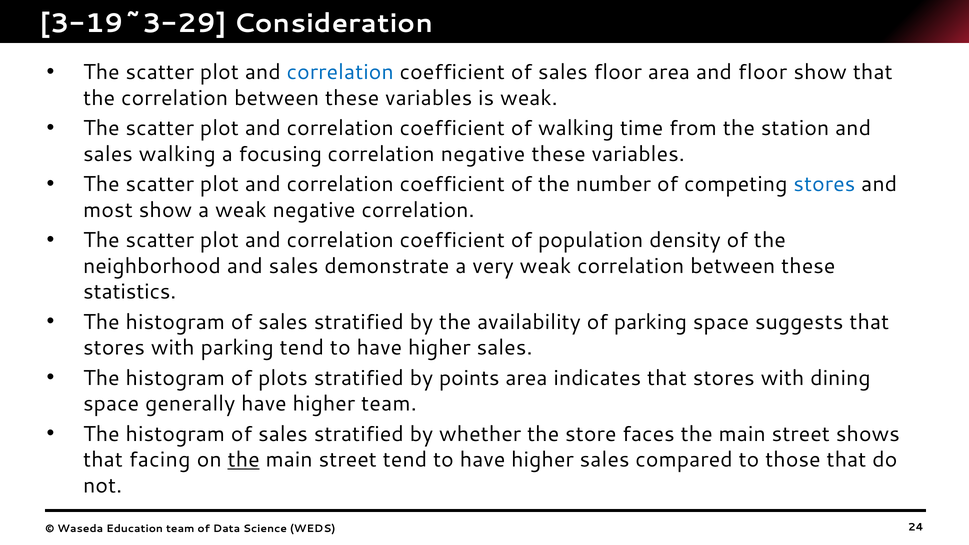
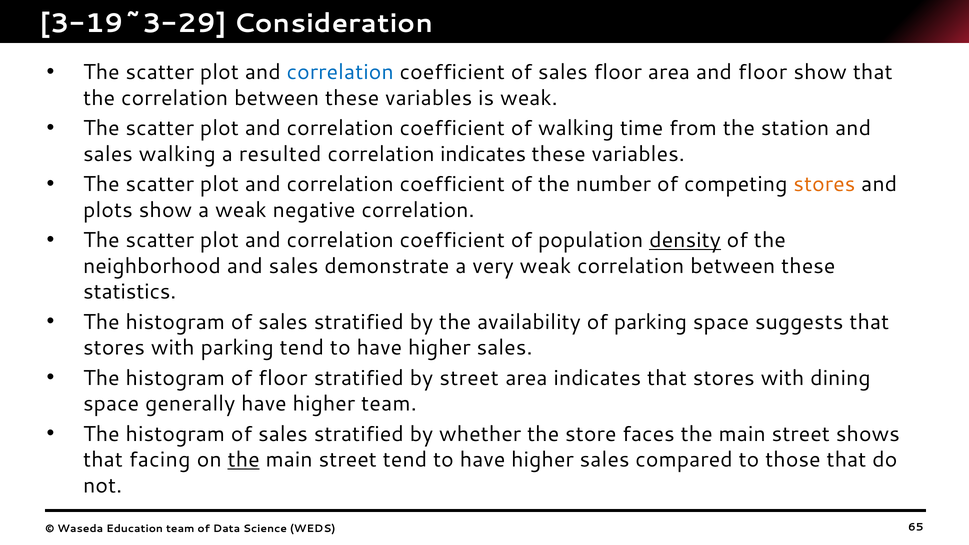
focusing: focusing -> resulted
correlation negative: negative -> indicates
stores at (824, 184) colour: blue -> orange
most: most -> plots
density underline: none -> present
of plots: plots -> floor
by points: points -> street
24: 24 -> 65
